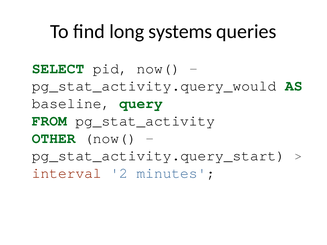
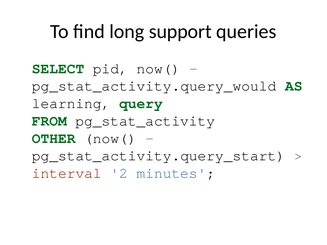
systems: systems -> support
baseline: baseline -> learning
